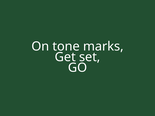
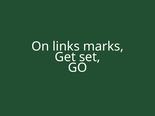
tone: tone -> links
